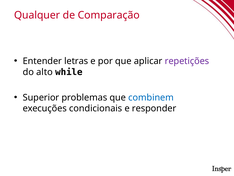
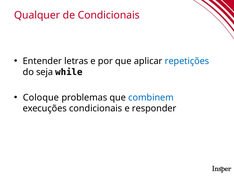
de Comparação: Comparação -> Condicionais
repetições colour: purple -> blue
alto: alto -> seja
Superior: Superior -> Coloque
